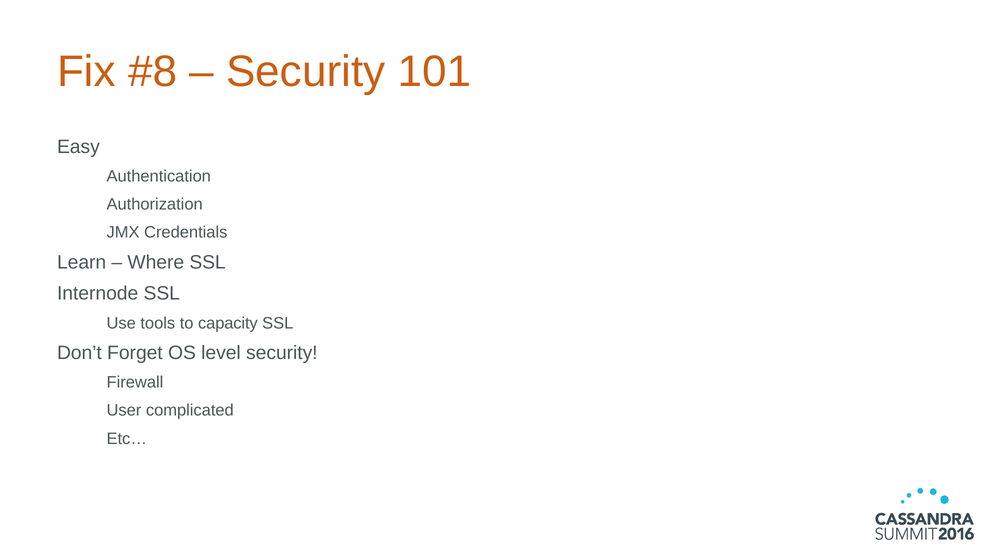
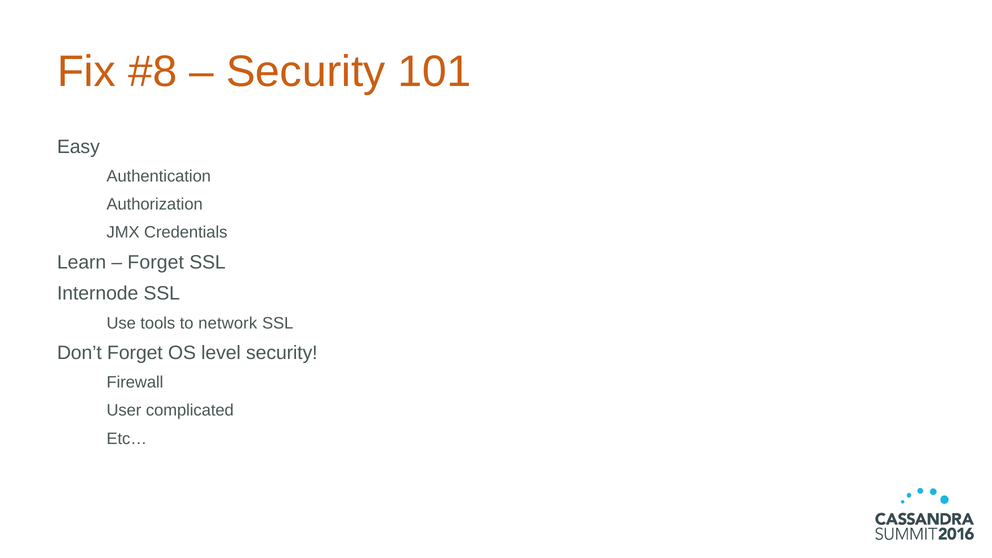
Where at (156, 262): Where -> Forget
capacity: capacity -> network
